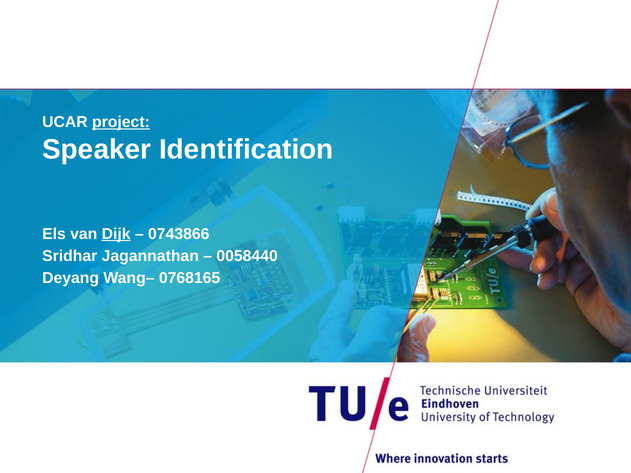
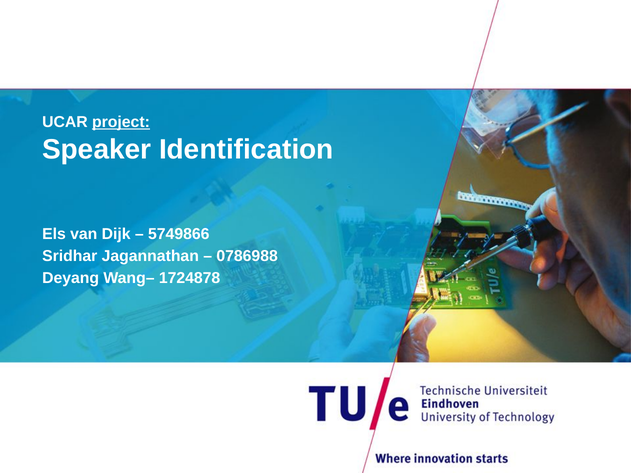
Dijk underline: present -> none
0743866: 0743866 -> 5749866
0058440: 0058440 -> 0786988
0768165: 0768165 -> 1724878
